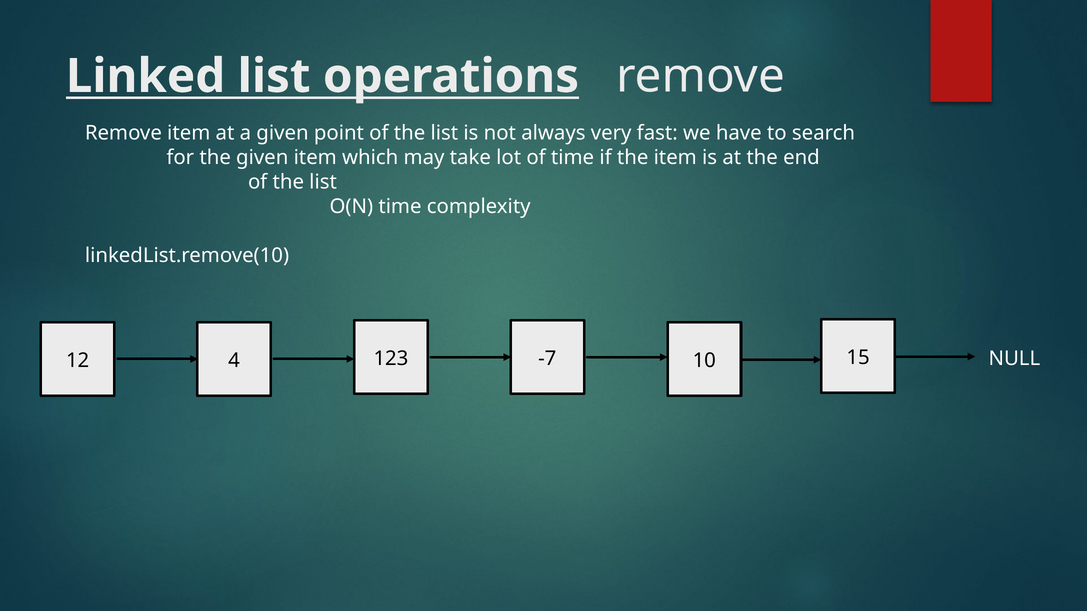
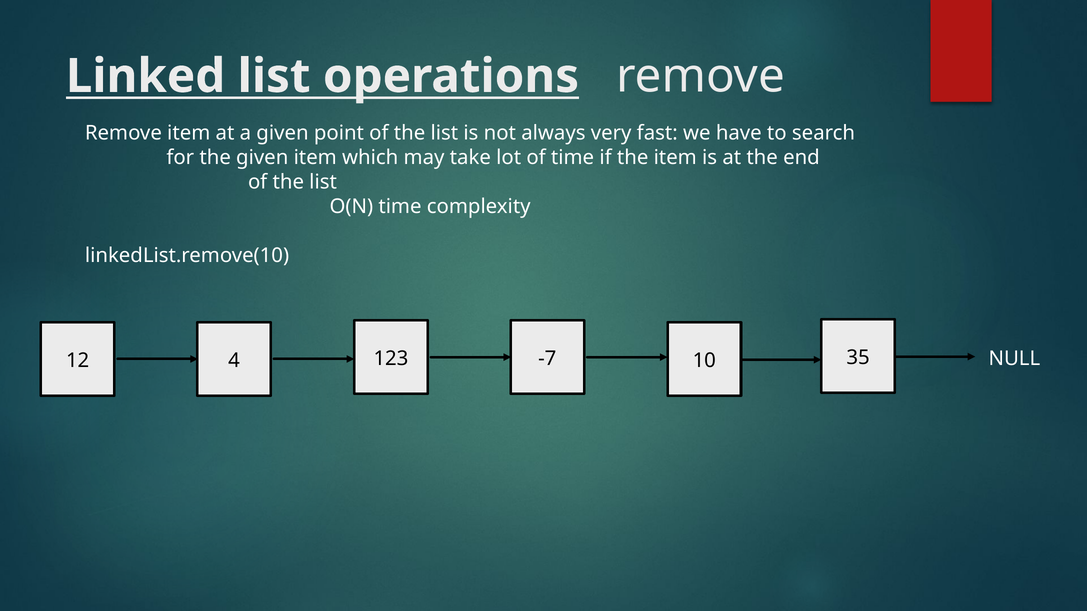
15: 15 -> 35
